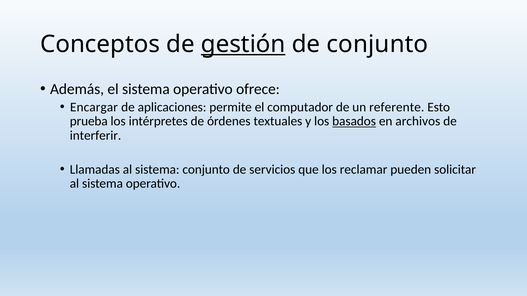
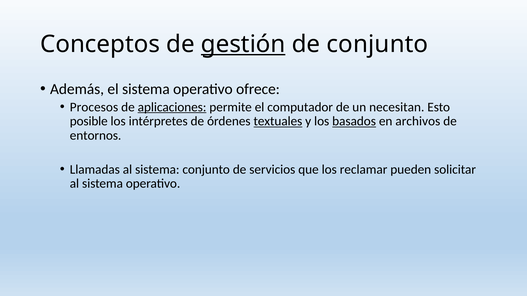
Encargar: Encargar -> Procesos
aplicaciones underline: none -> present
referente: referente -> necesitan
prueba: prueba -> posible
textuales underline: none -> present
interferir: interferir -> entornos
